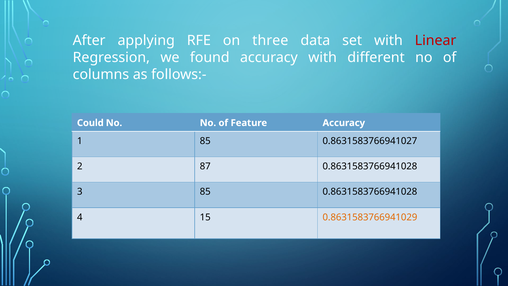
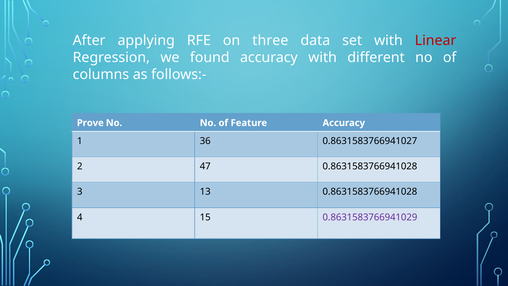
Could: Could -> Prove
1 85: 85 -> 36
87: 87 -> 47
3 85: 85 -> 13
0.8631583766941029 colour: orange -> purple
